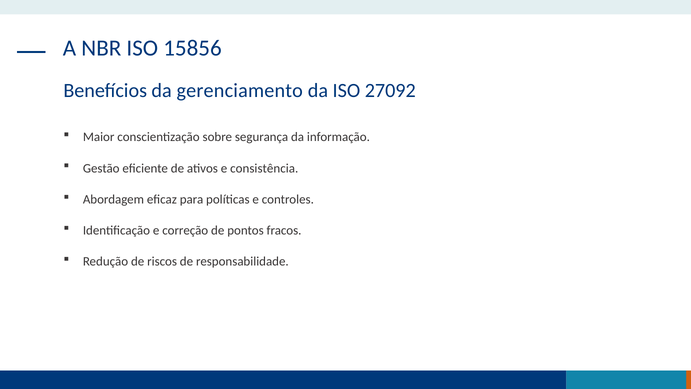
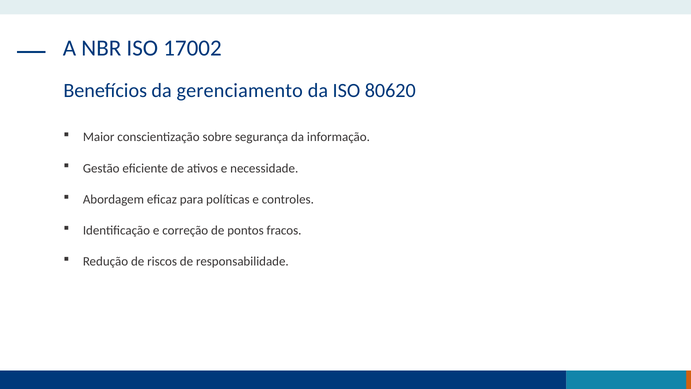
15856: 15856 -> 17002
27092: 27092 -> 80620
consistência: consistência -> necessidade
